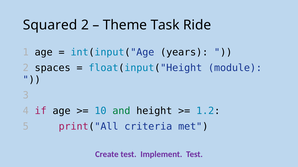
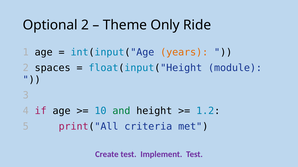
Squared: Squared -> Optional
Task: Task -> Only
years colour: black -> orange
